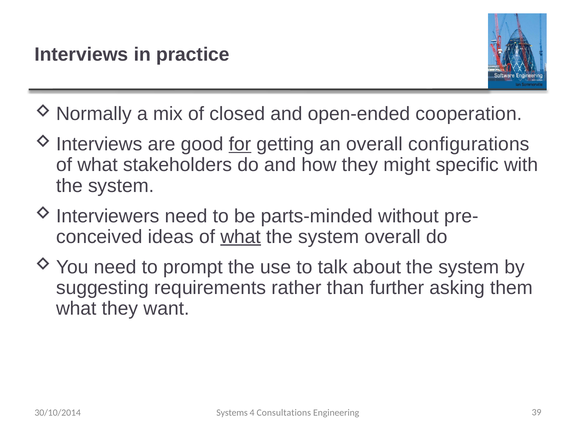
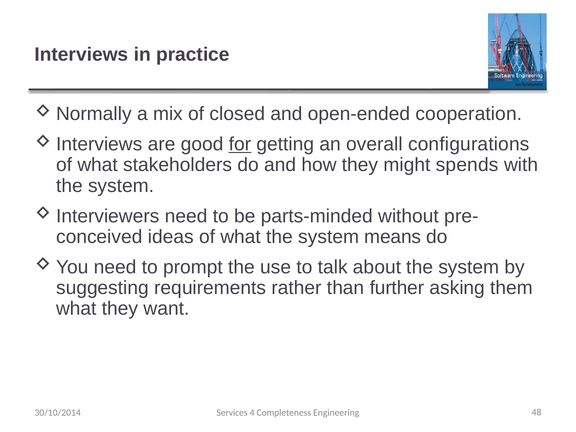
specific: specific -> spends
what at (241, 237) underline: present -> none
system overall: overall -> means
Systems: Systems -> Services
Consultations: Consultations -> Completeness
39: 39 -> 48
